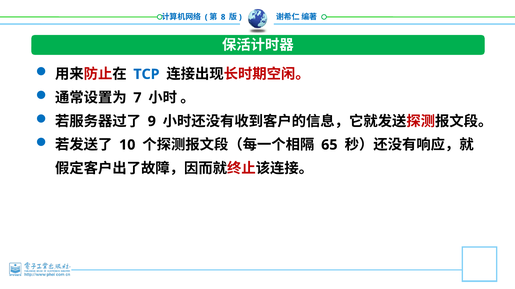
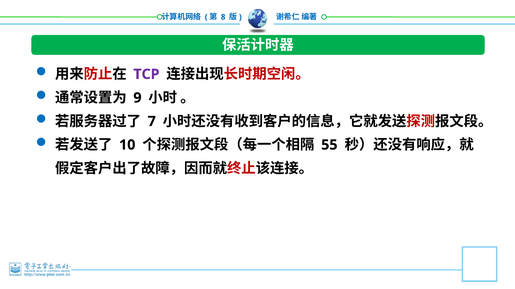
TCP colour: blue -> purple
7: 7 -> 9
9: 9 -> 7
65: 65 -> 55
